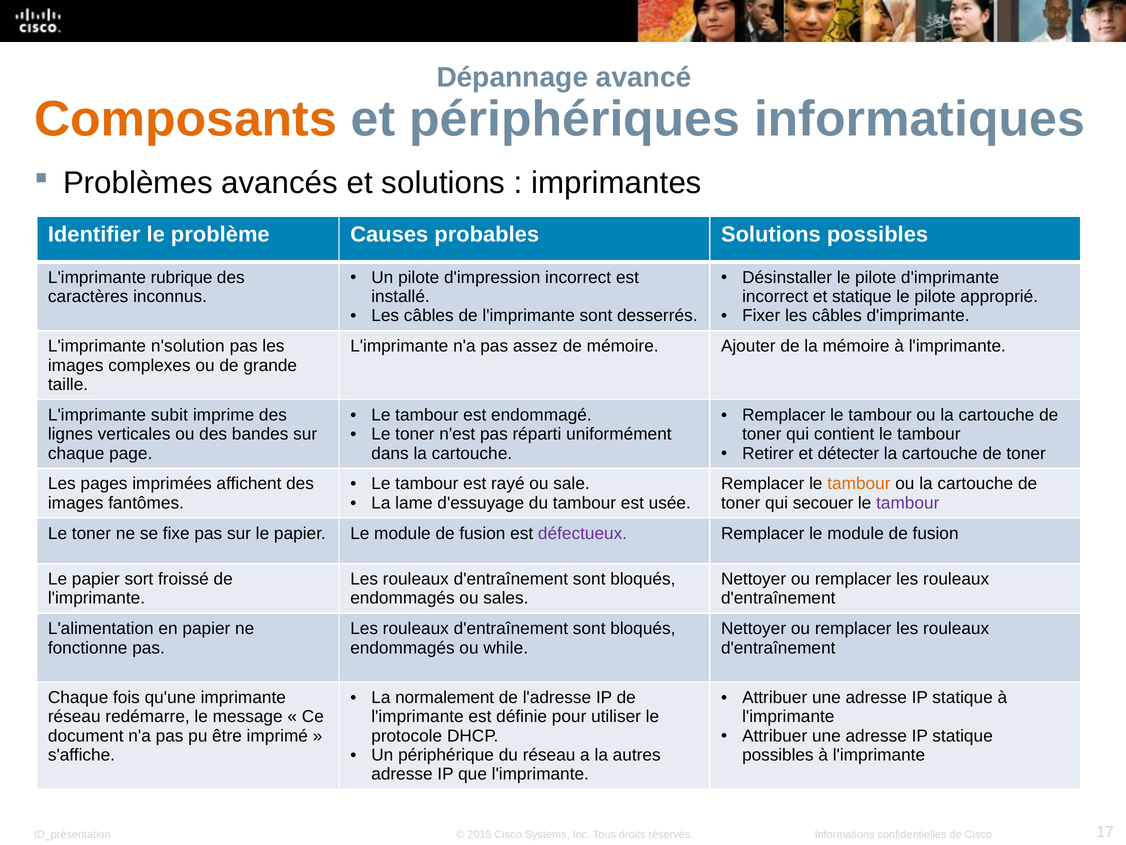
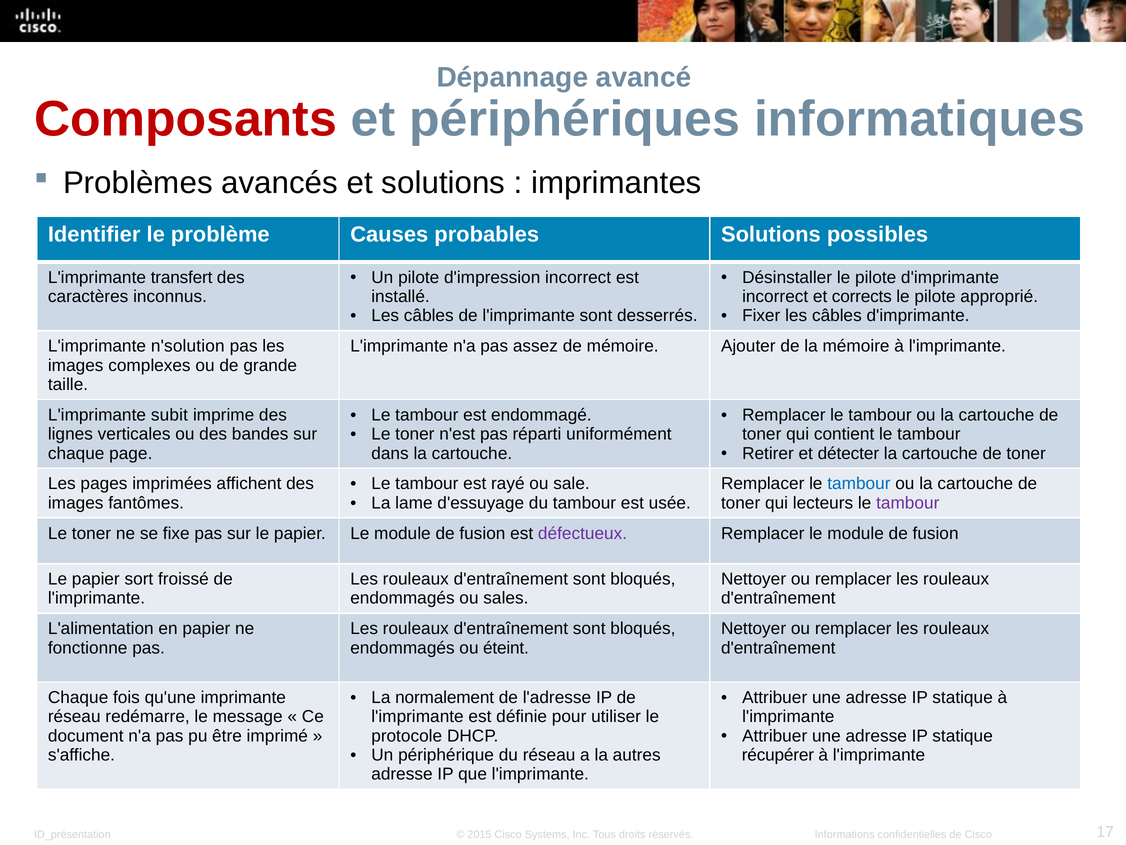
Composants colour: orange -> red
rubrique: rubrique -> transfert
et statique: statique -> corrects
tambour at (859, 484) colour: orange -> blue
secouer: secouer -> lecteurs
while: while -> éteint
possibles at (778, 755): possibles -> récupérer
